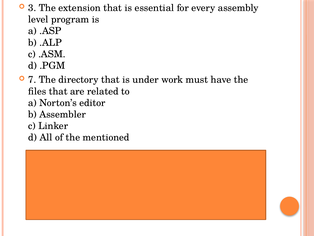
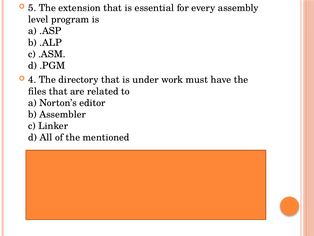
3: 3 -> 5
7: 7 -> 4
